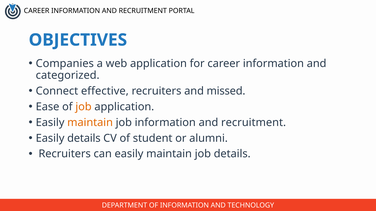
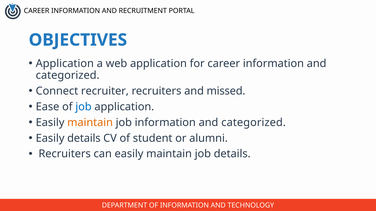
Companies at (65, 64): Companies -> Application
effective: effective -> recruiter
job at (84, 107) colour: orange -> blue
job information and recruitment: recruitment -> categorized
